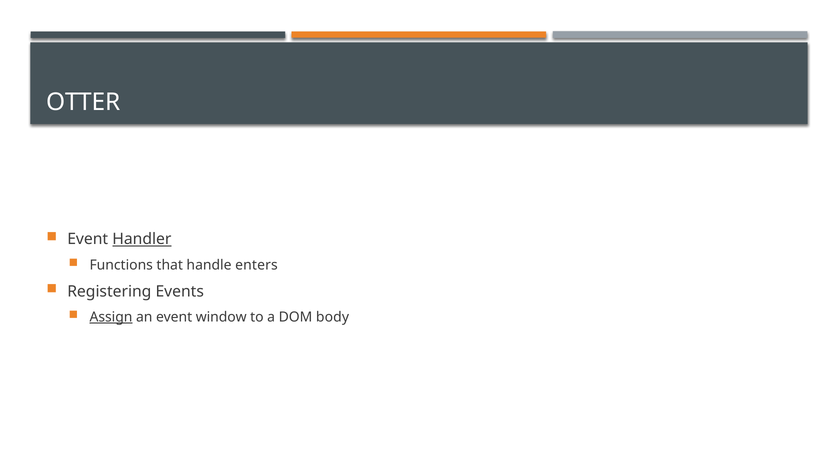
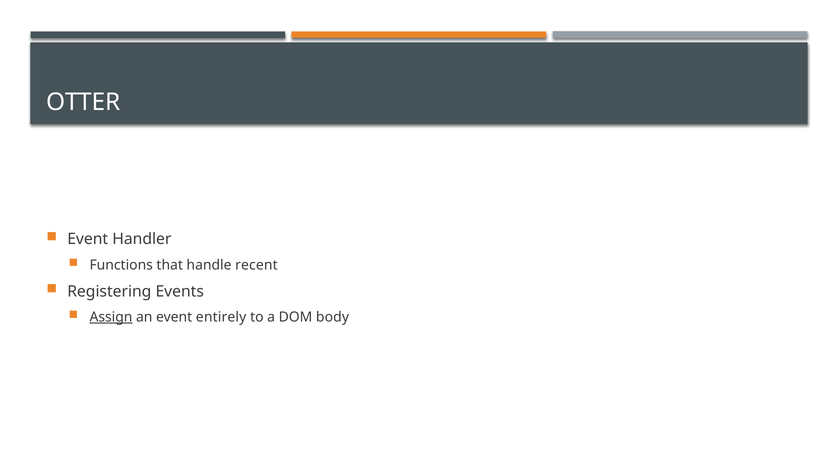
Handler underline: present -> none
enters: enters -> recent
window: window -> entirely
